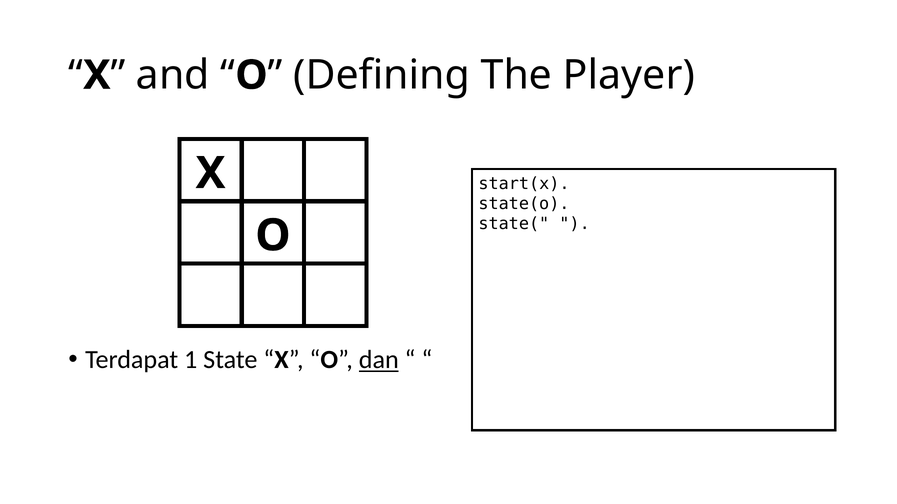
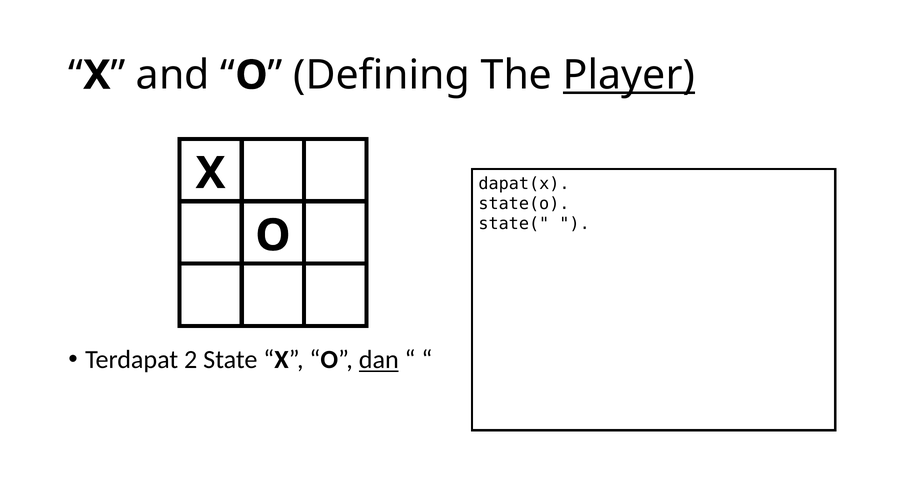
Player underline: none -> present
start(x: start(x -> dapat(x
1: 1 -> 2
